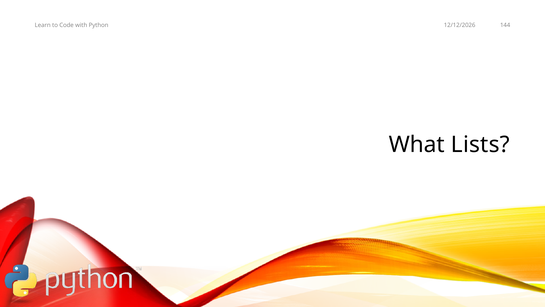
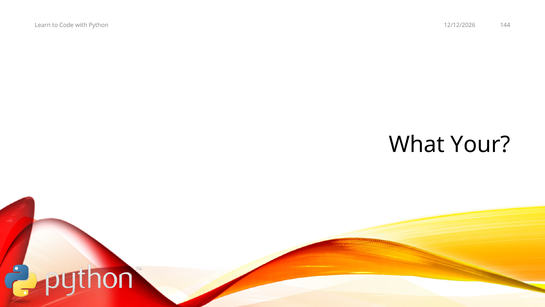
Lists: Lists -> Your
